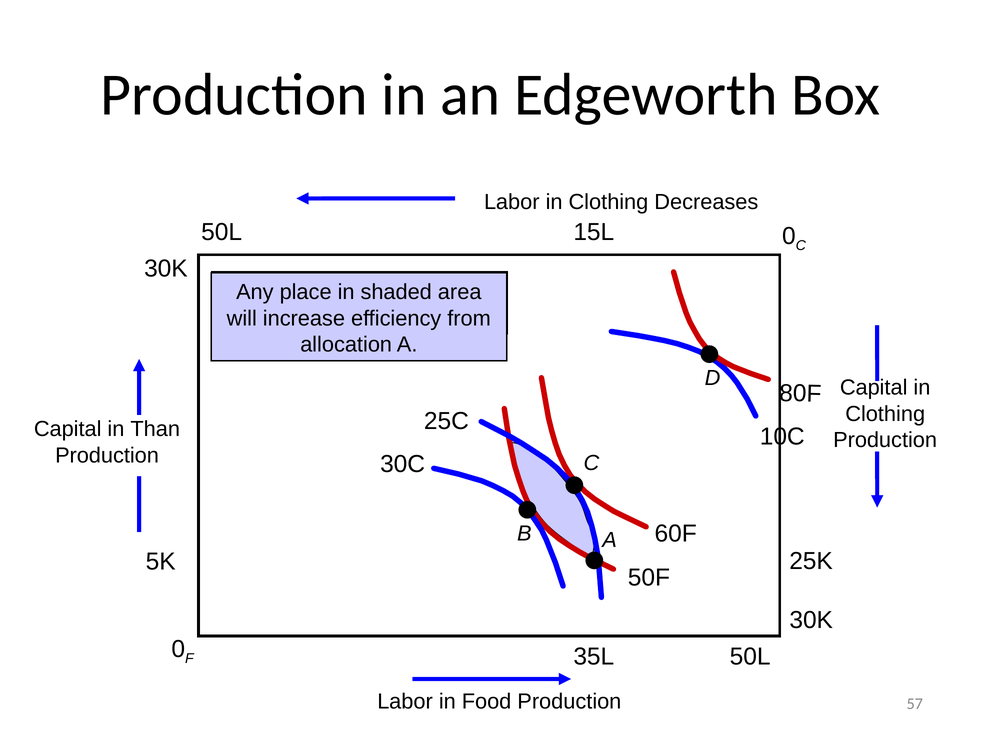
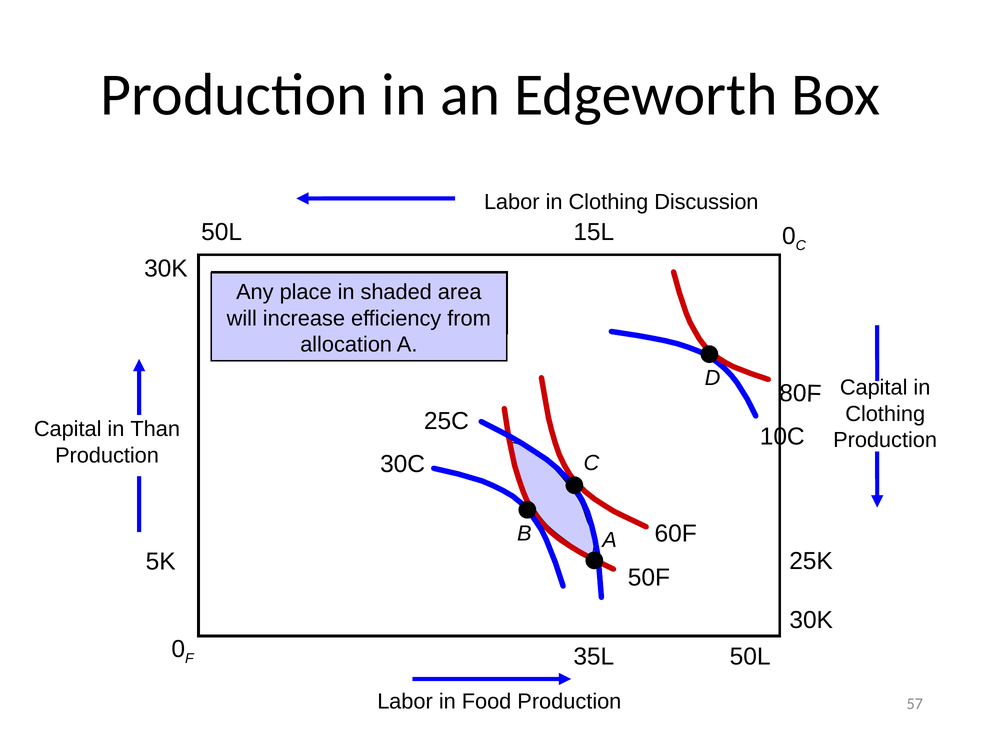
Decreases: Decreases -> Discussion
